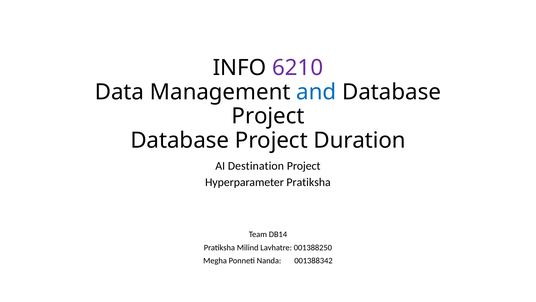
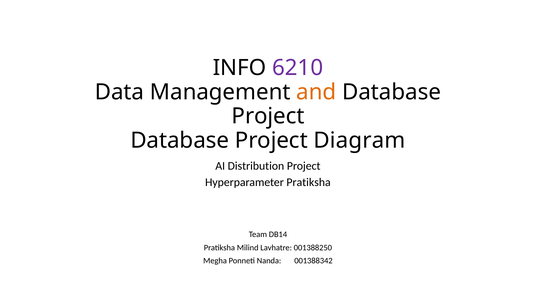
and colour: blue -> orange
Duration: Duration -> Diagram
Destination: Destination -> Distribution
